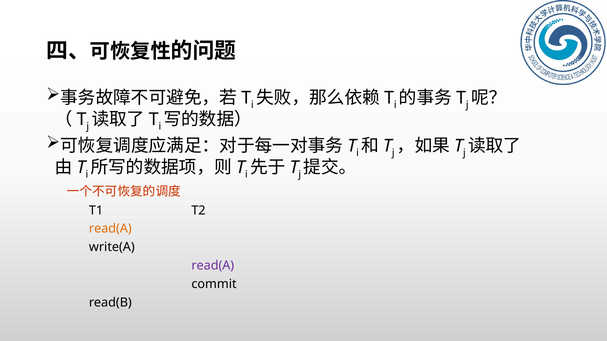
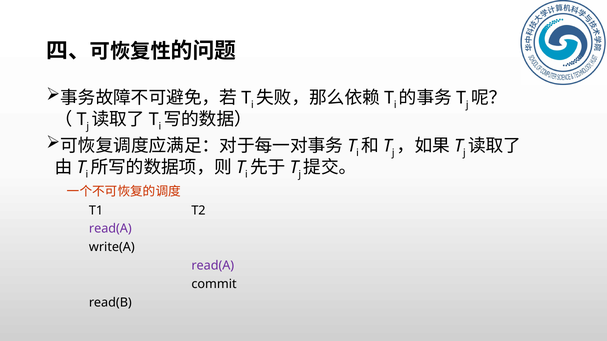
read(A at (110, 229) colour: orange -> purple
